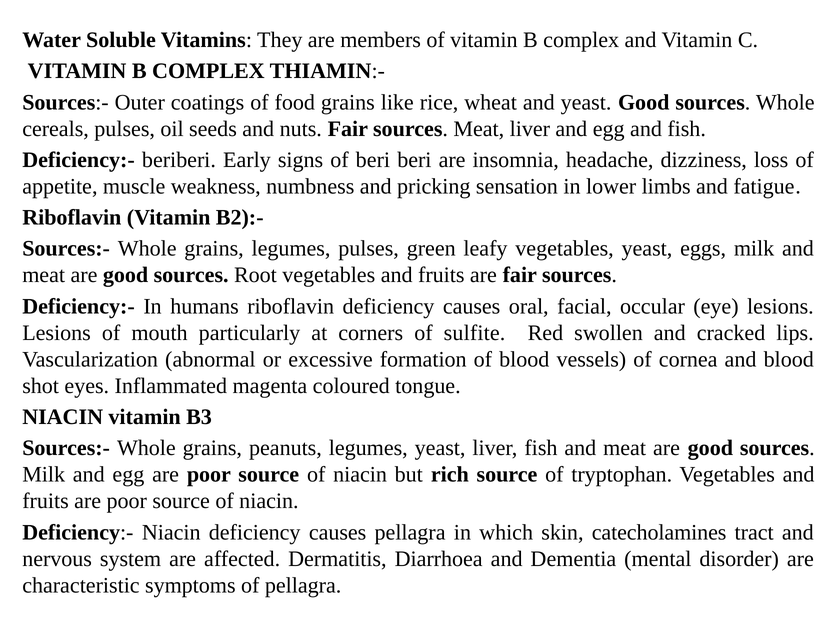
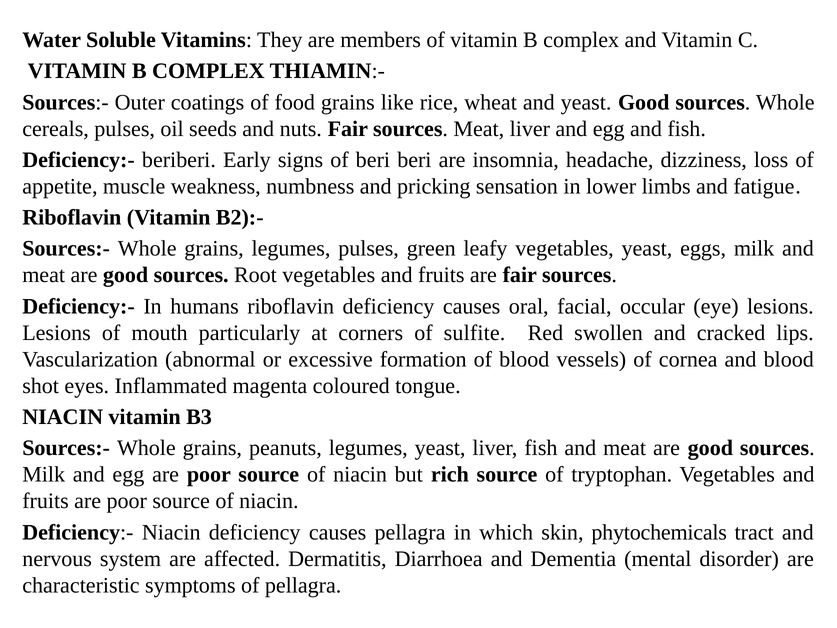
catecholamines: catecholamines -> phytochemicals
